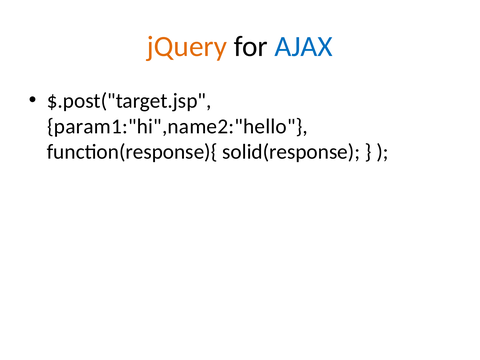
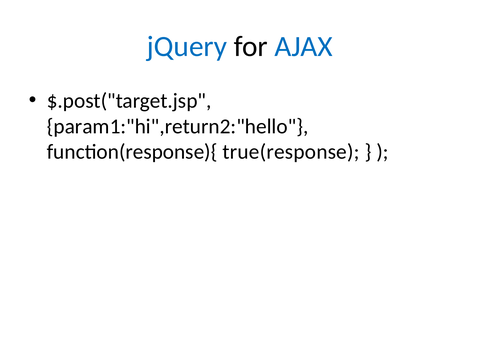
jQuery colour: orange -> blue
param1:"hi",name2:"hello: param1:"hi",name2:"hello -> param1:"hi",return2:"hello
solid(response: solid(response -> true(response
